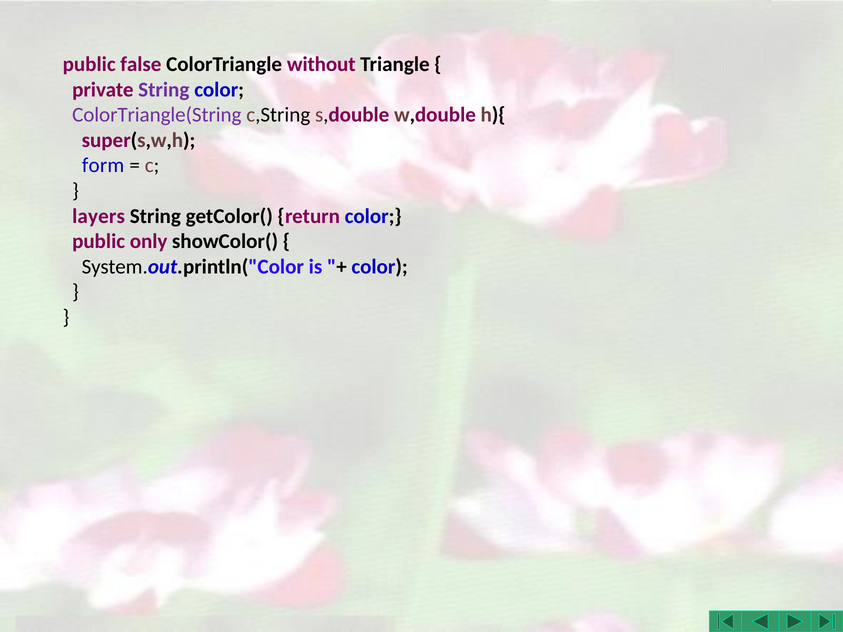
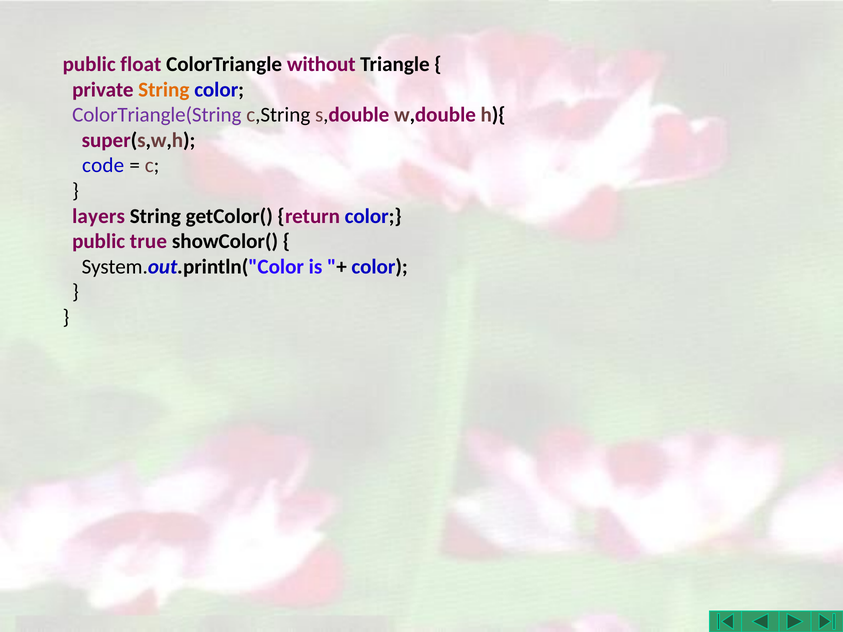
false: false -> float
String at (164, 90) colour: purple -> orange
form: form -> code
only: only -> true
